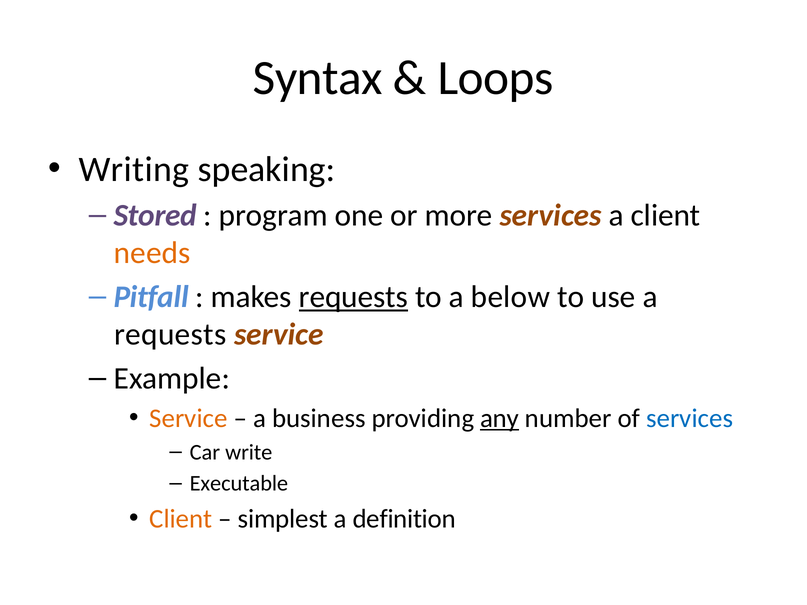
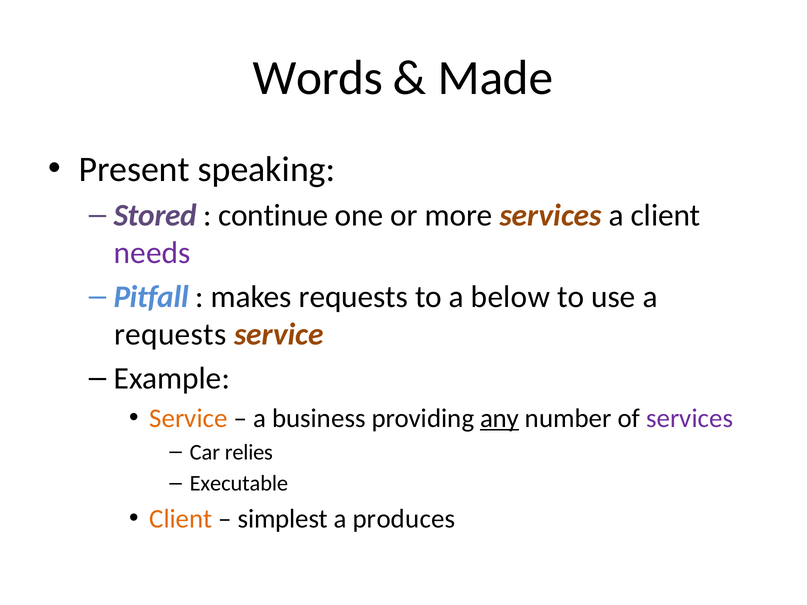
Syntax: Syntax -> Words
Loops: Loops -> Made
Writing: Writing -> Present
program: program -> continue
needs colour: orange -> purple
requests at (353, 297) underline: present -> none
services at (690, 419) colour: blue -> purple
write: write -> relies
definition: definition -> produces
